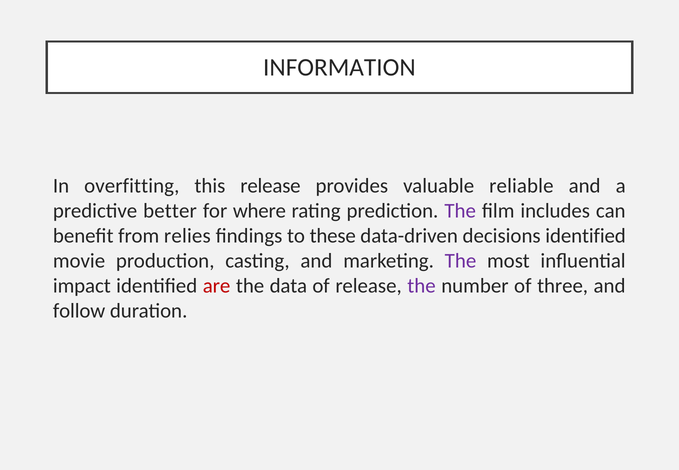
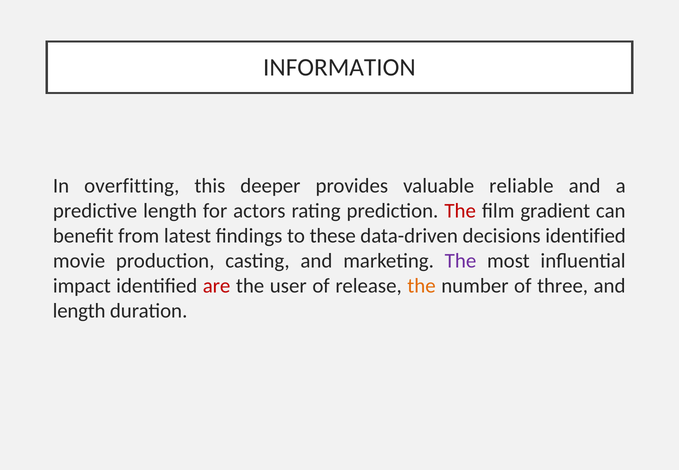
this release: release -> deeper
predictive better: better -> length
where: where -> actors
The at (460, 211) colour: purple -> red
includes: includes -> gradient
relies: relies -> latest
data: data -> user
the at (421, 286) colour: purple -> orange
follow at (79, 311): follow -> length
